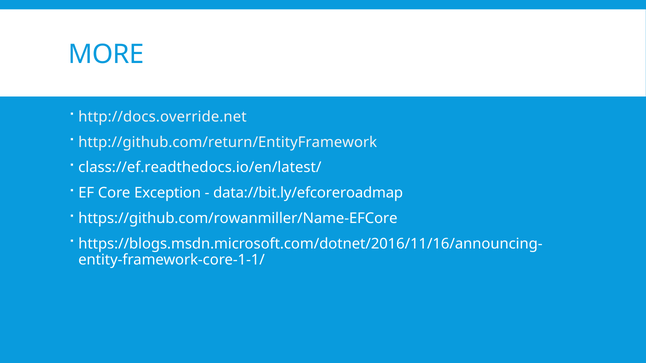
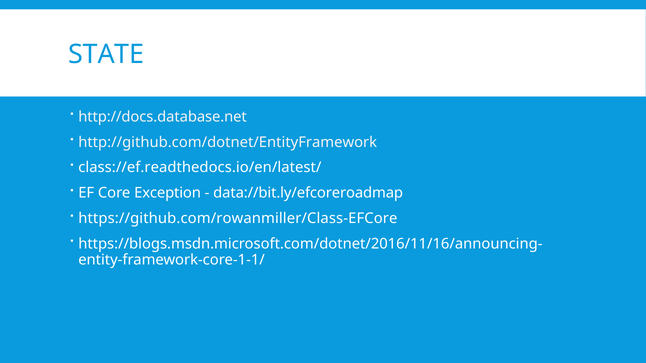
MORE: MORE -> STATE
http://docs.override.net: http://docs.override.net -> http://docs.database.net
http://github.com/return/EntityFramework: http://github.com/return/EntityFramework -> http://github.com/dotnet/EntityFramework
https://github.com/rowanmiller/Name-EFCore: https://github.com/rowanmiller/Name-EFCore -> https://github.com/rowanmiller/Class-EFCore
